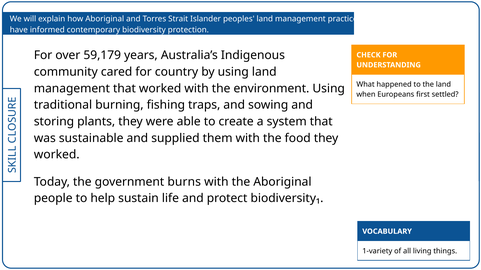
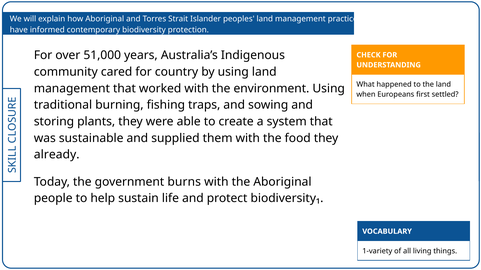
59,179: 59,179 -> 51,000
worked at (57, 155): worked -> already
